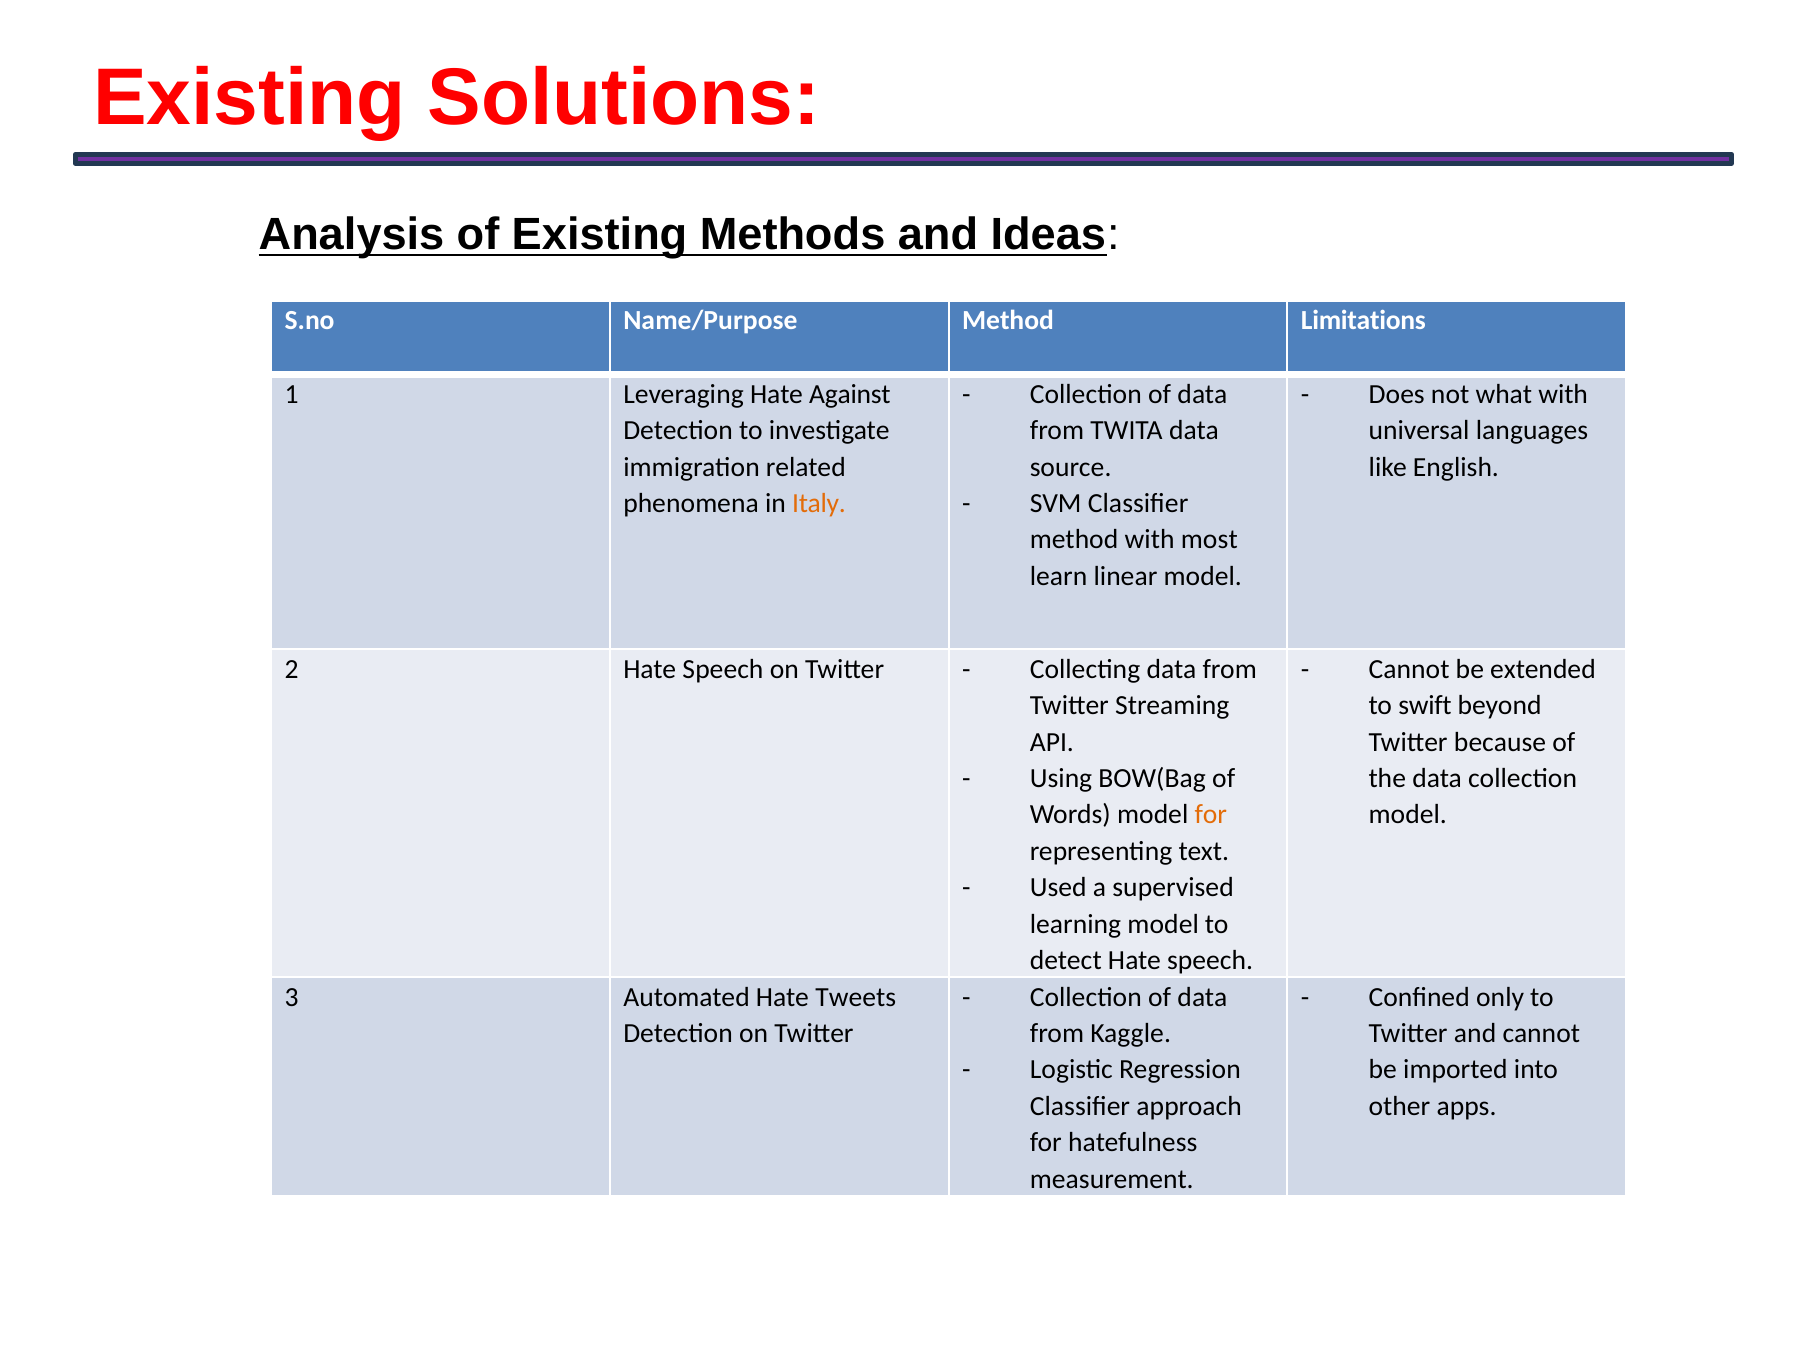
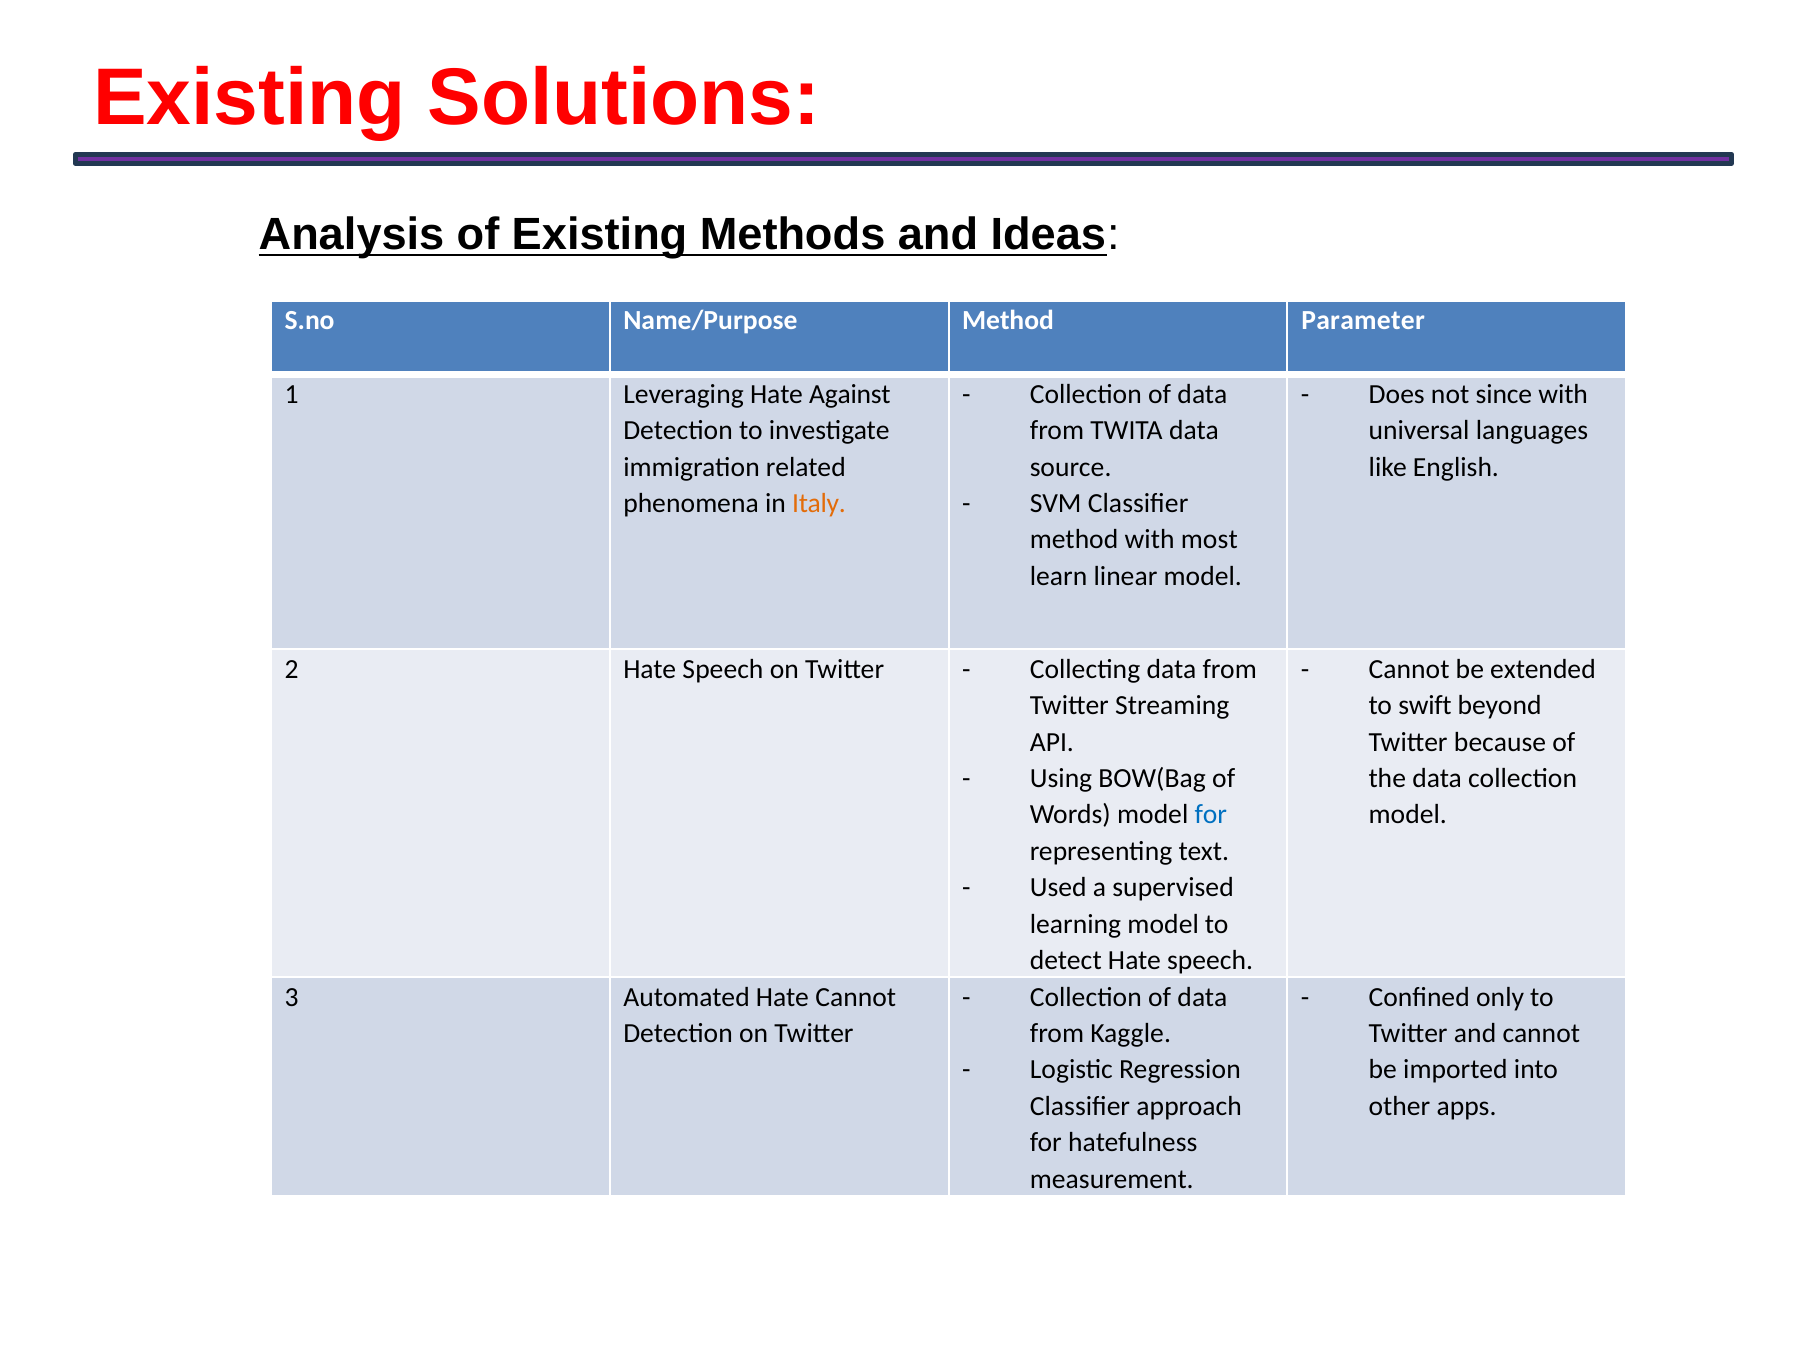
Limitations: Limitations -> Parameter
what: what -> since
for at (1211, 815) colour: orange -> blue
Hate Tweets: Tweets -> Cannot
